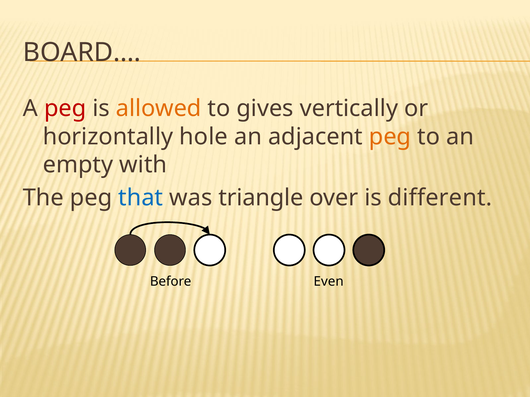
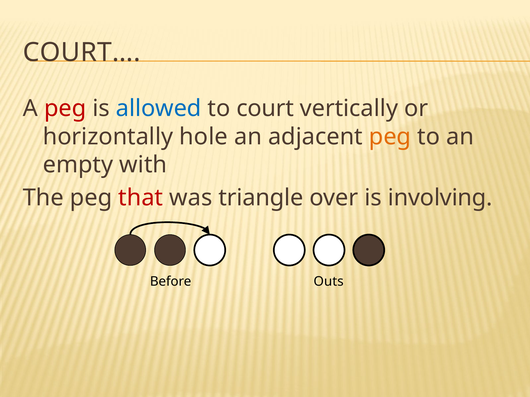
BOARD…: BOARD… -> COURT…
allowed colour: orange -> blue
gives: gives -> court
that colour: blue -> red
different: different -> involving
Even: Even -> Outs
